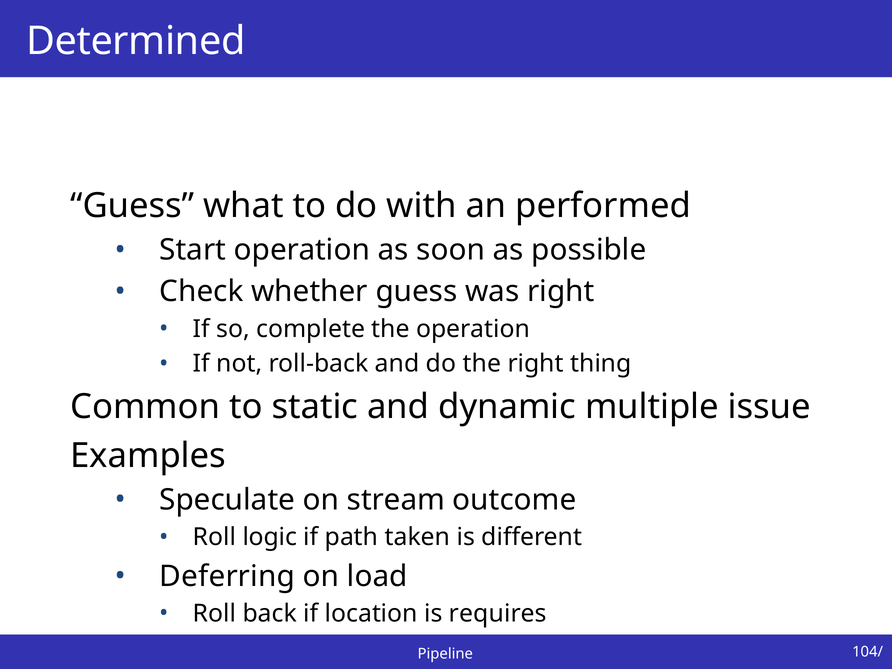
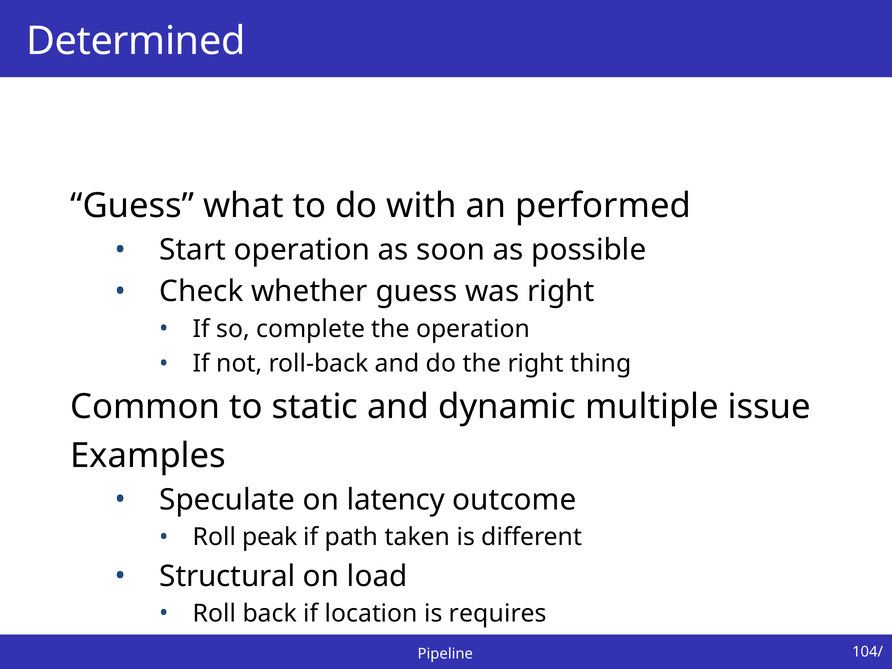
stream: stream -> latency
logic: logic -> peak
Deferring: Deferring -> Structural
